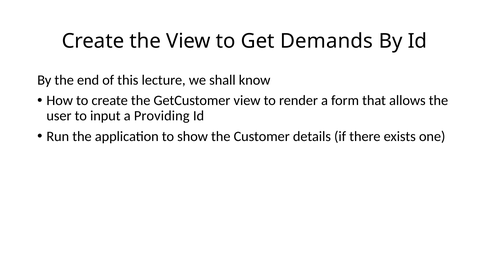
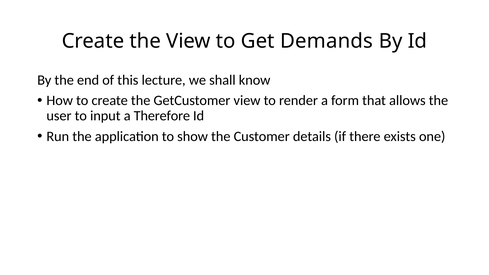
Providing: Providing -> Therefore
